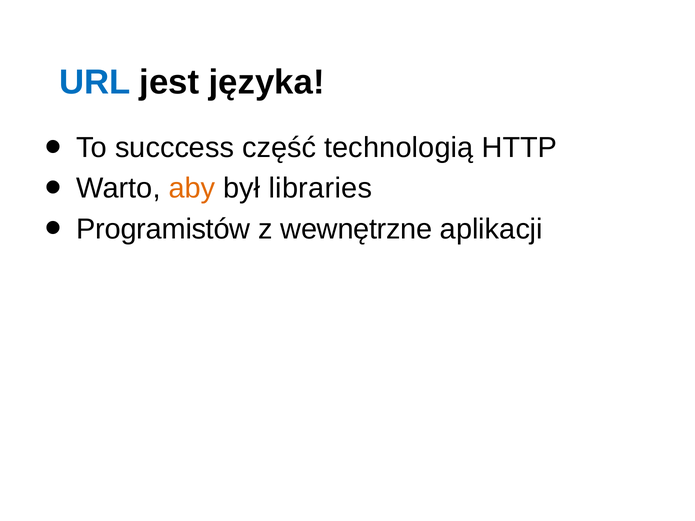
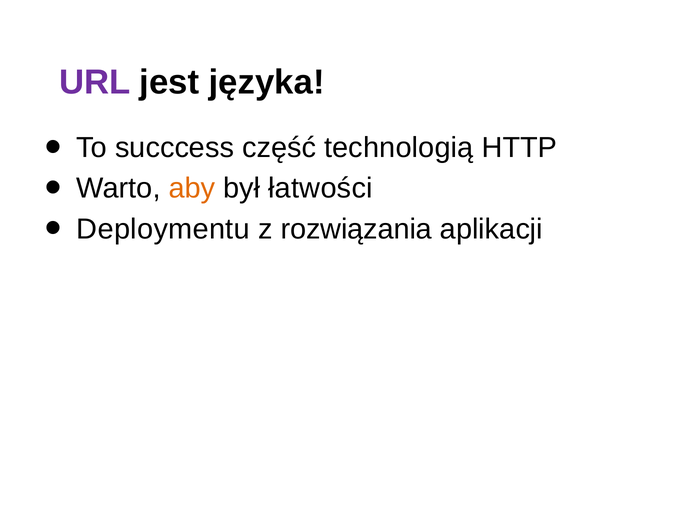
URL colour: blue -> purple
libraries: libraries -> łatwości
Programistów: Programistów -> Deploymentu
wewnętrzne: wewnętrzne -> rozwiązania
